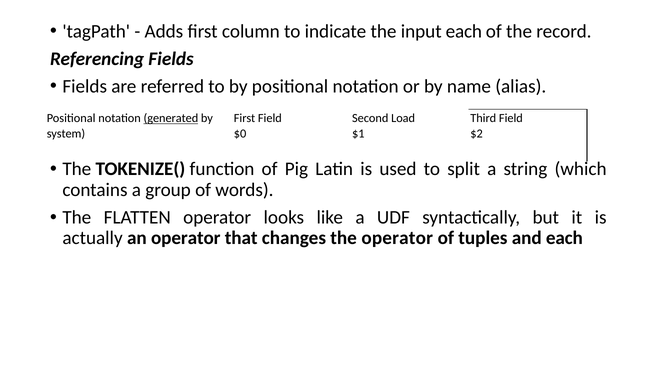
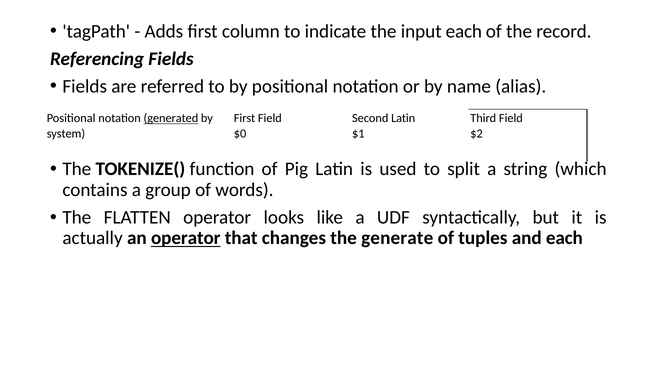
Second Load: Load -> Latin
operator at (186, 238) underline: none -> present
the operator: operator -> generate
